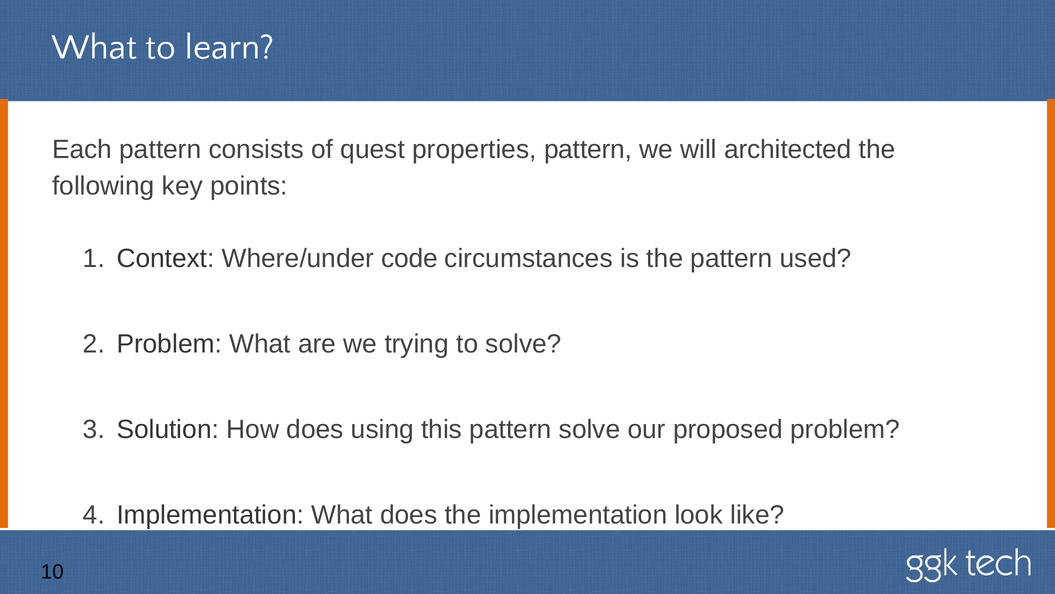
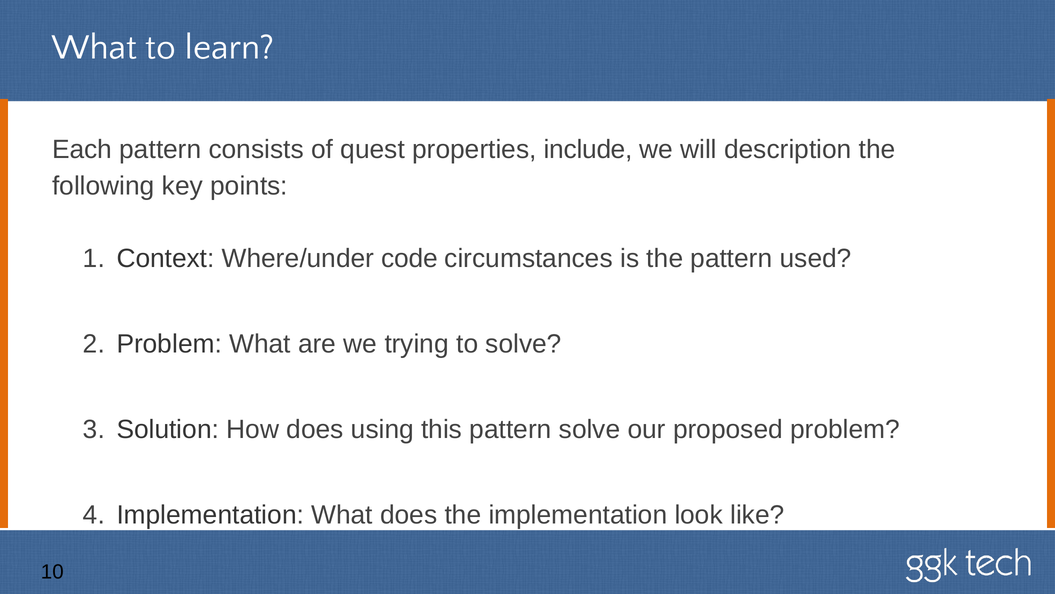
properties pattern: pattern -> include
architected: architected -> description
